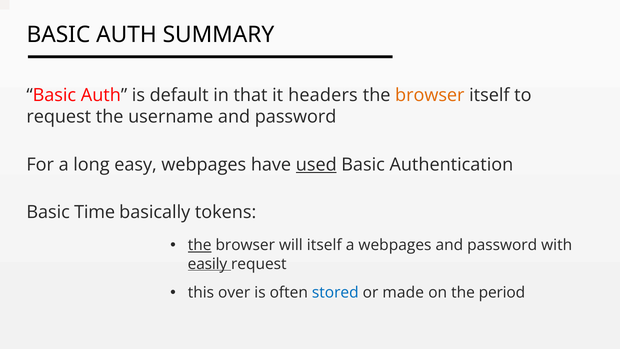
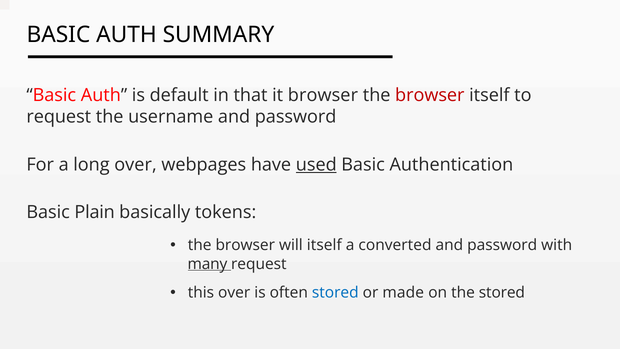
it headers: headers -> browser
browser at (430, 95) colour: orange -> red
long easy: easy -> over
Time: Time -> Plain
the at (200, 245) underline: present -> none
a webpages: webpages -> converted
easily: easily -> many
the period: period -> stored
